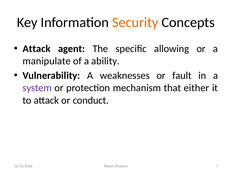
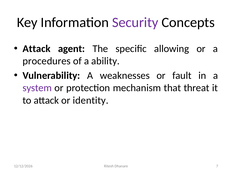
Security colour: orange -> purple
manipulate: manipulate -> procedures
either: either -> threat
conduct: conduct -> identity
